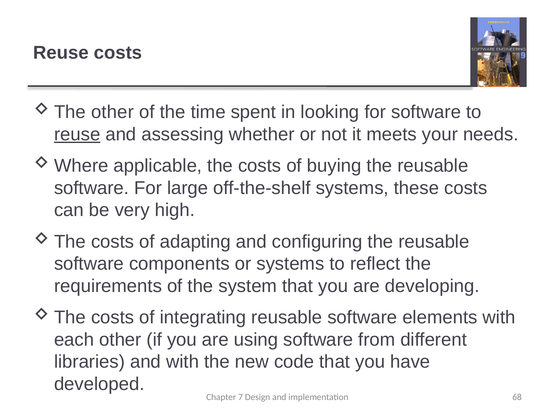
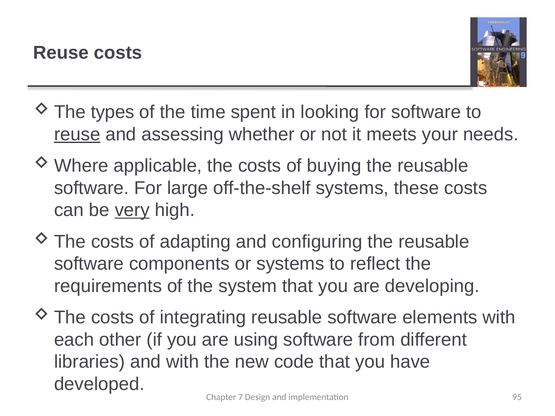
other at (112, 112): other -> types
very underline: none -> present
68: 68 -> 95
